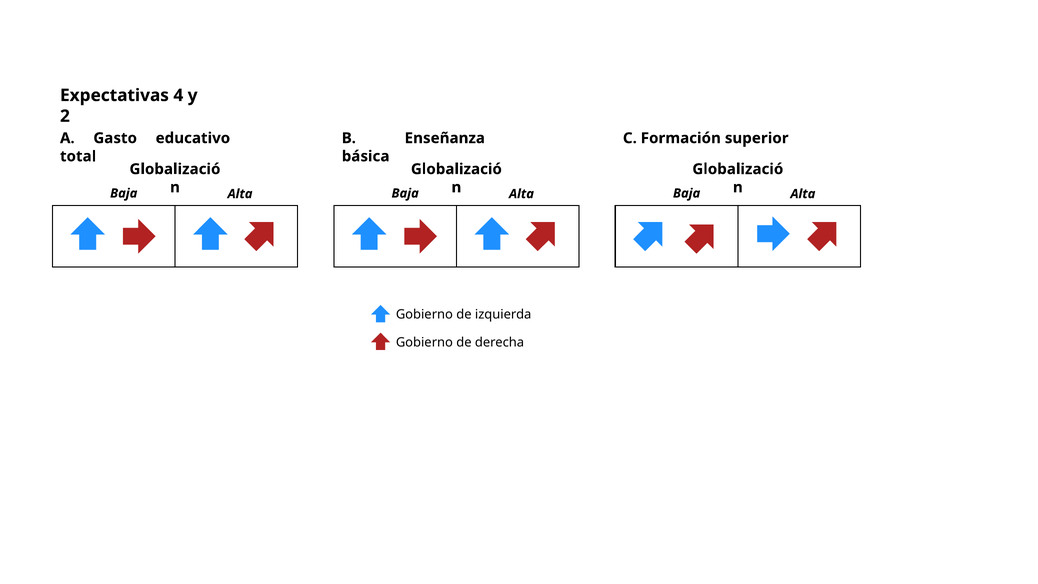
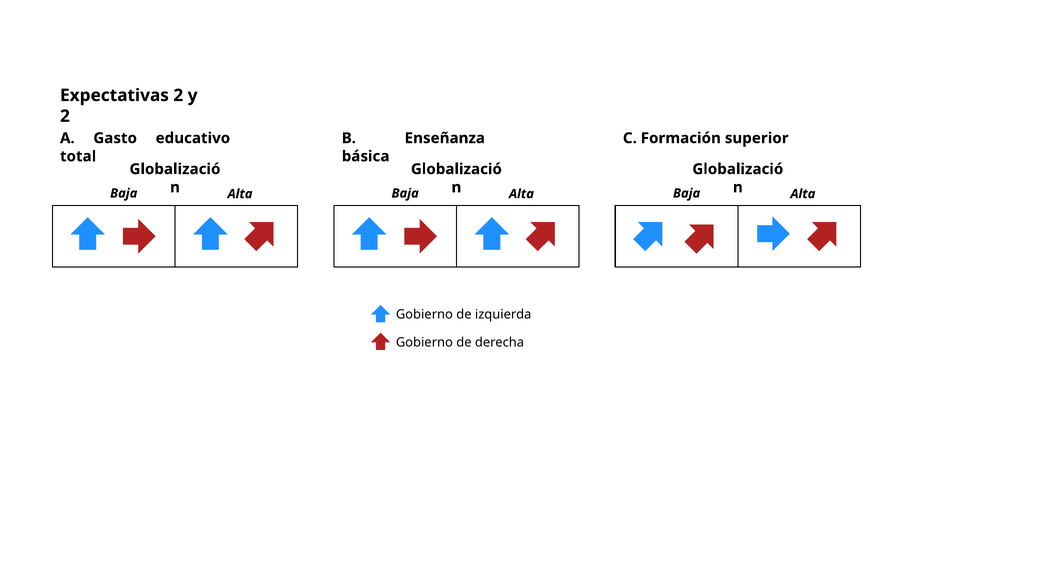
Expectativas 4: 4 -> 2
